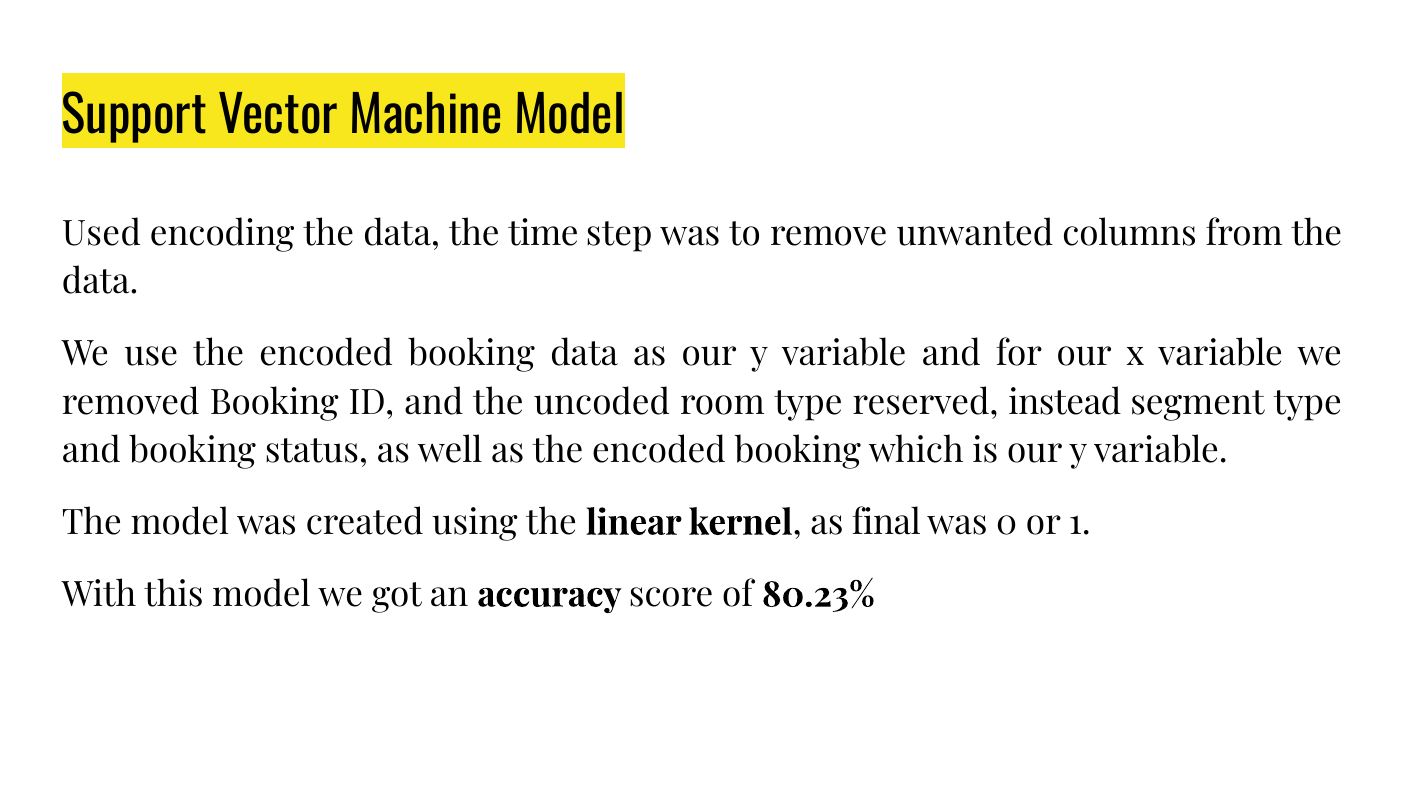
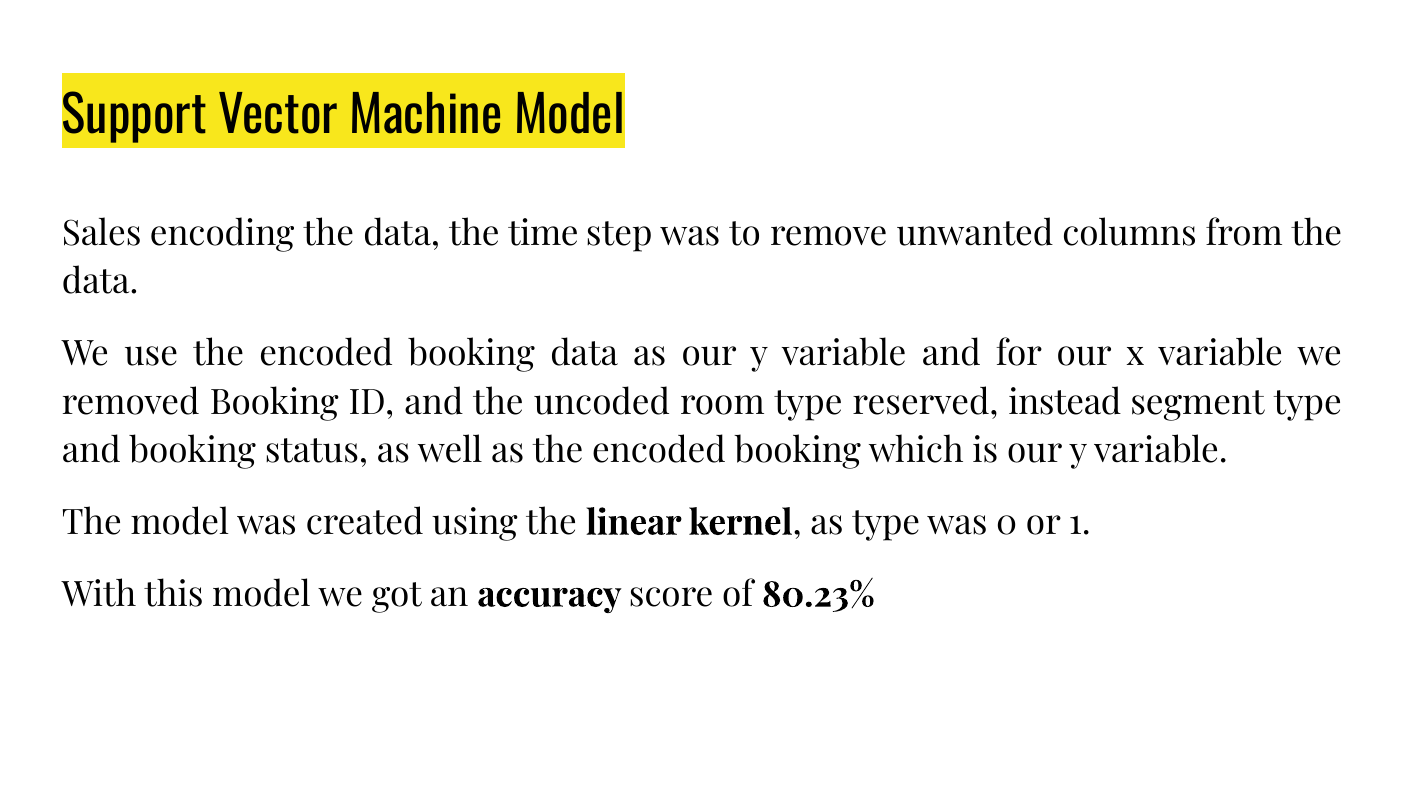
Used: Used -> Sales
as final: final -> type
